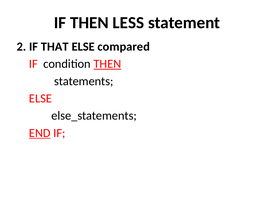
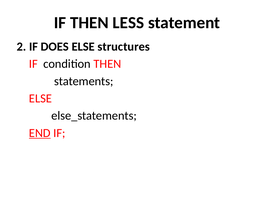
THAT: THAT -> DOES
compared: compared -> structures
THEN at (107, 64) underline: present -> none
